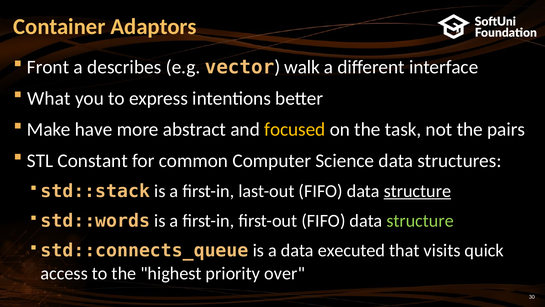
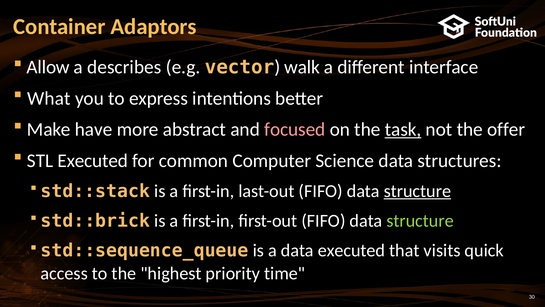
Front: Front -> Allow
focused colour: yellow -> pink
task underline: none -> present
pairs: pairs -> offer
STL Constant: Constant -> Executed
std::words: std::words -> std::brick
std::connects_queue: std::connects_queue -> std::sequence_queue
over: over -> time
